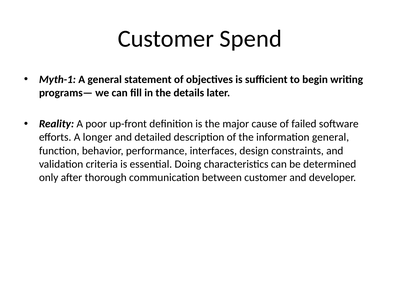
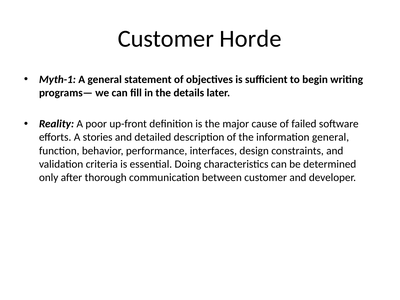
Spend: Spend -> Horde
longer: longer -> stories
